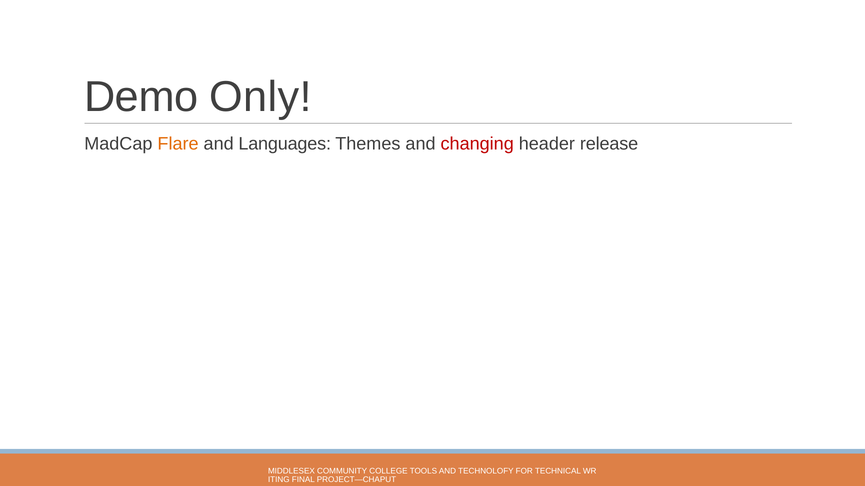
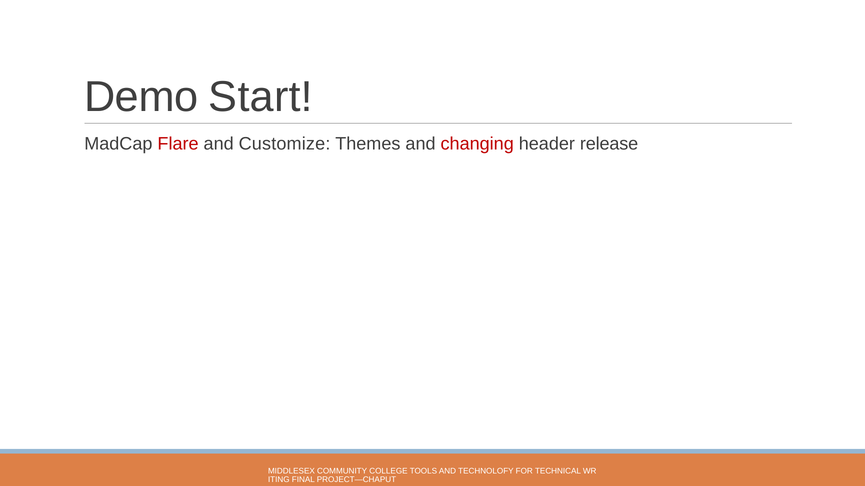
Only: Only -> Start
Flare colour: orange -> red
Languages: Languages -> Customize
